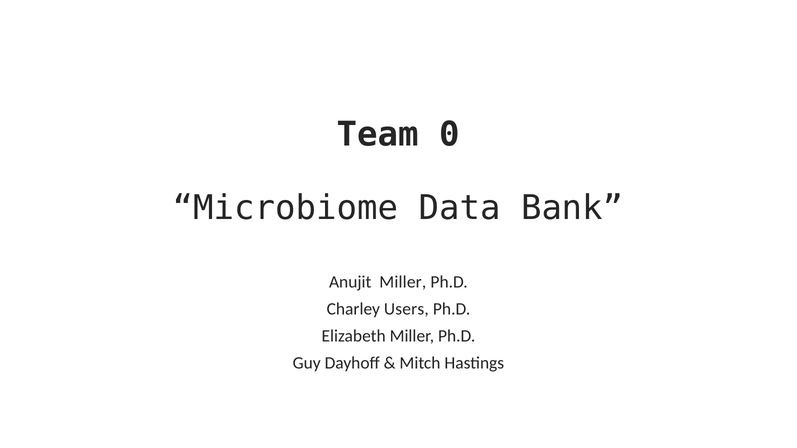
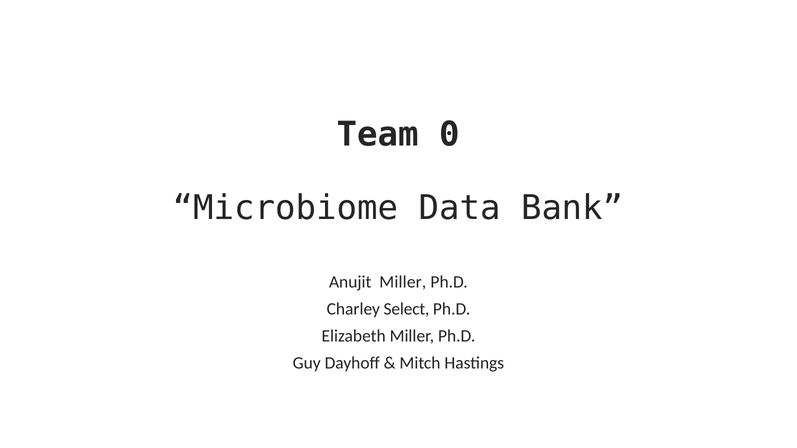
Users: Users -> Select
